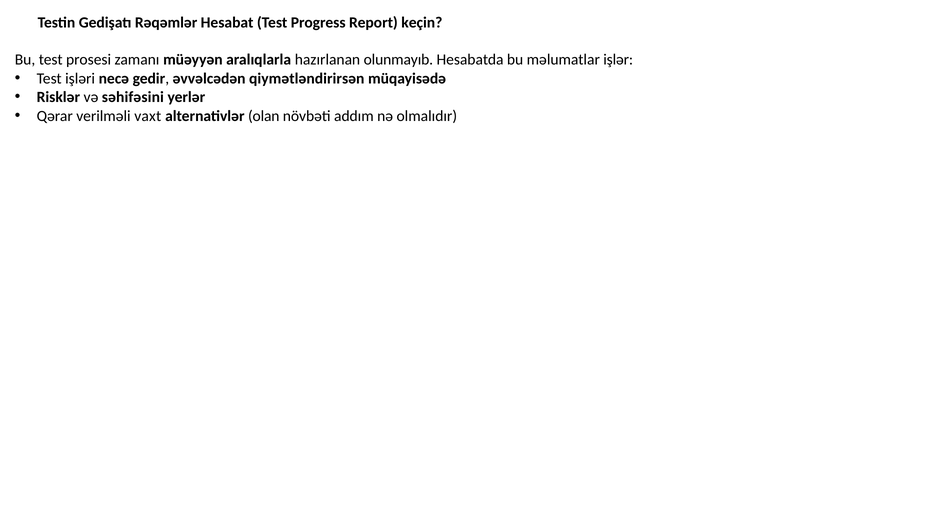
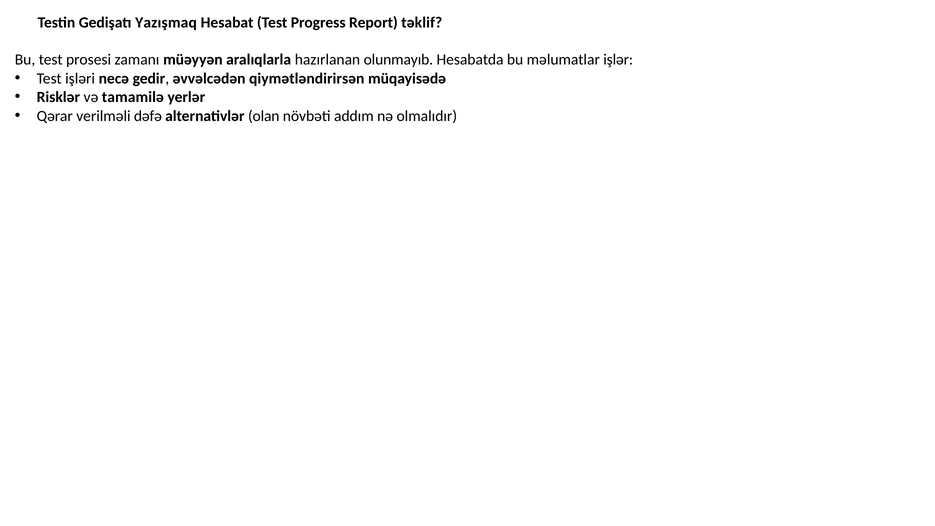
Rəqəmlər: Rəqəmlər -> Yazışmaq
keçin: keçin -> təklif
səhifəsini: səhifəsini -> tamamilə
vaxt: vaxt -> dəfə
